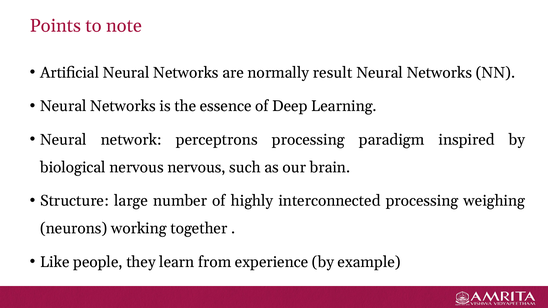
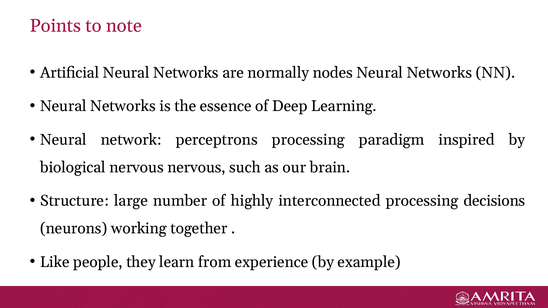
result: result -> nodes
weighing: weighing -> decisions
